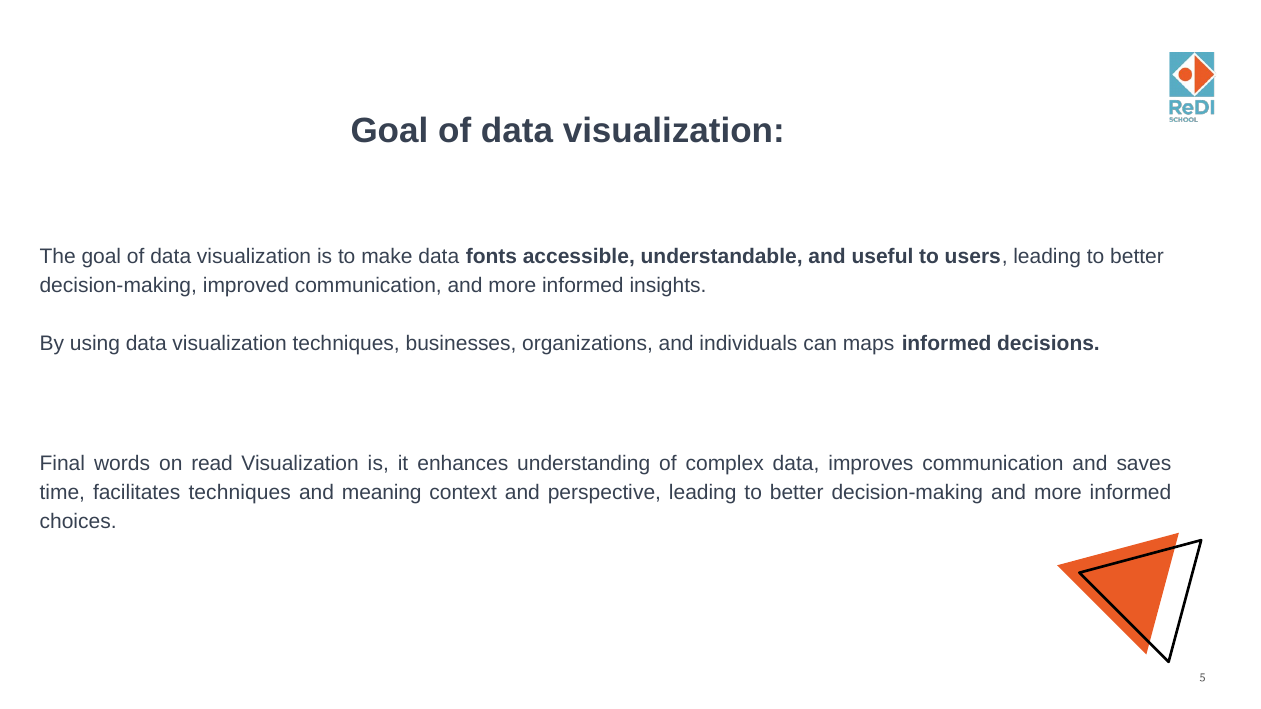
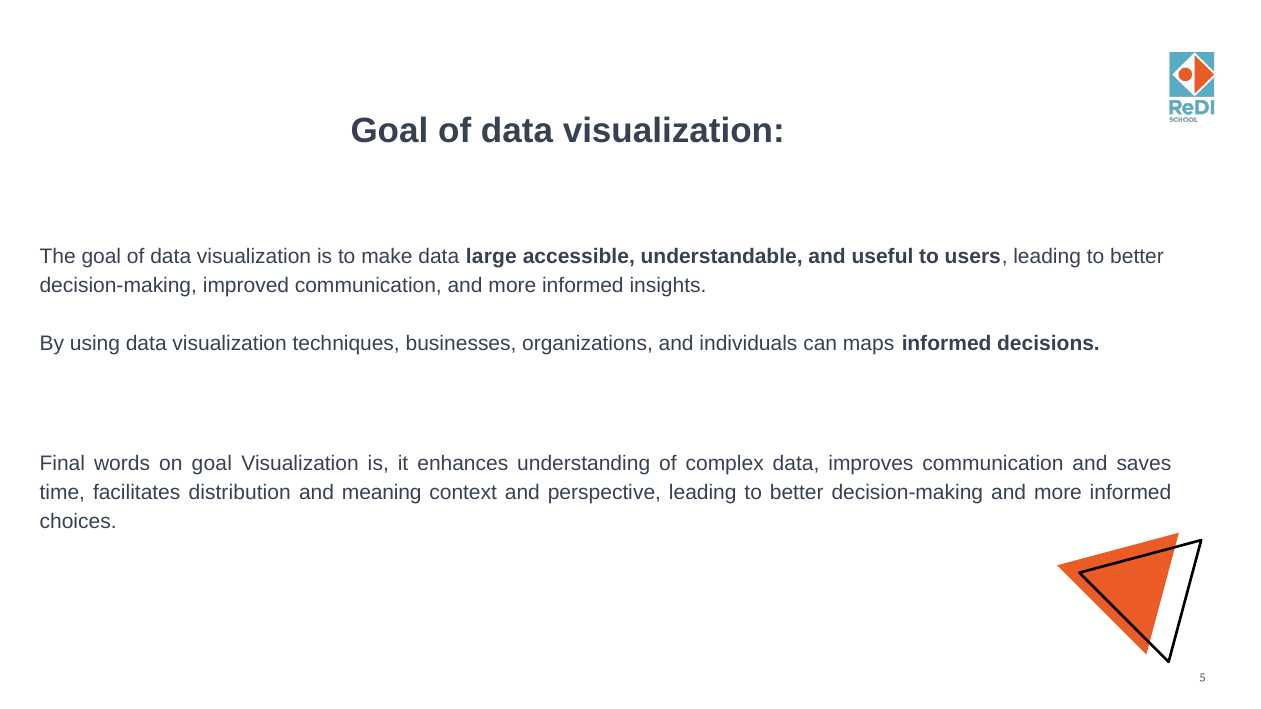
fonts: fonts -> large
on read: read -> goal
facilitates techniques: techniques -> distribution
